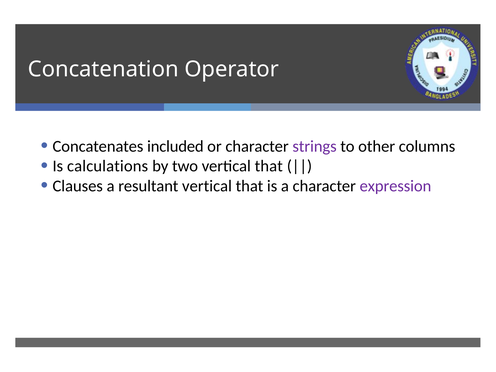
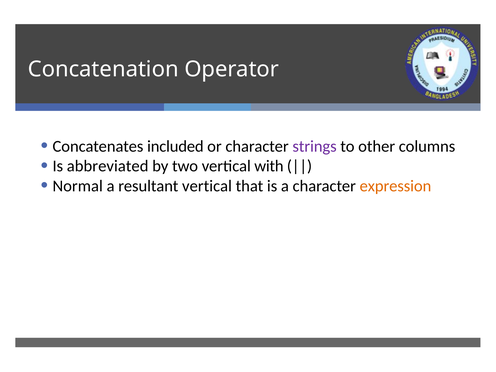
calculations: calculations -> abbreviated
two vertical that: that -> with
Clauses: Clauses -> Normal
expression colour: purple -> orange
